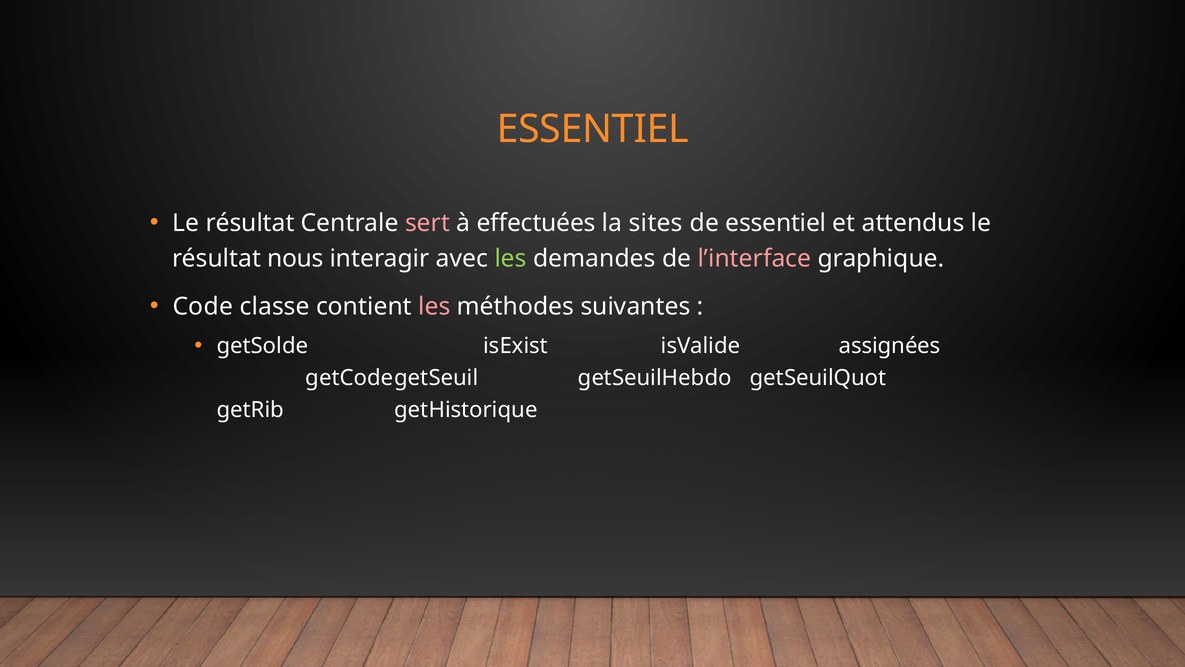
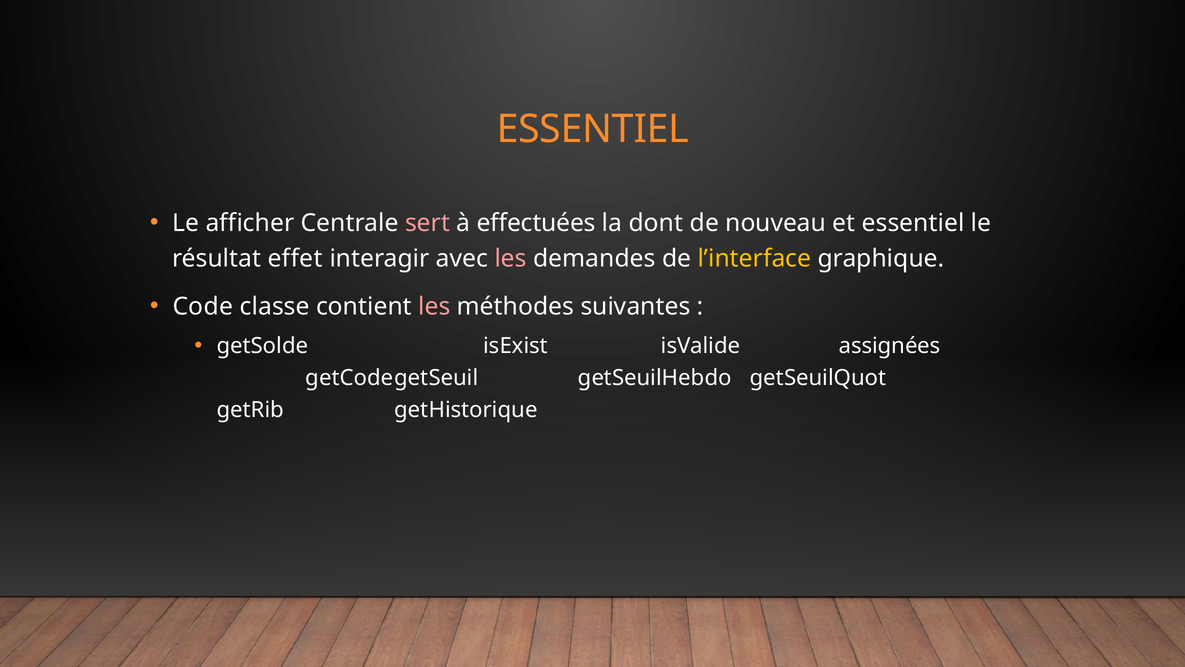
résultat at (250, 223): résultat -> afficher
sites: sites -> dont
de essentiel: essentiel -> nouveau
et attendus: attendus -> essentiel
nous: nous -> effet
les at (511, 258) colour: light green -> pink
l’interface colour: pink -> yellow
